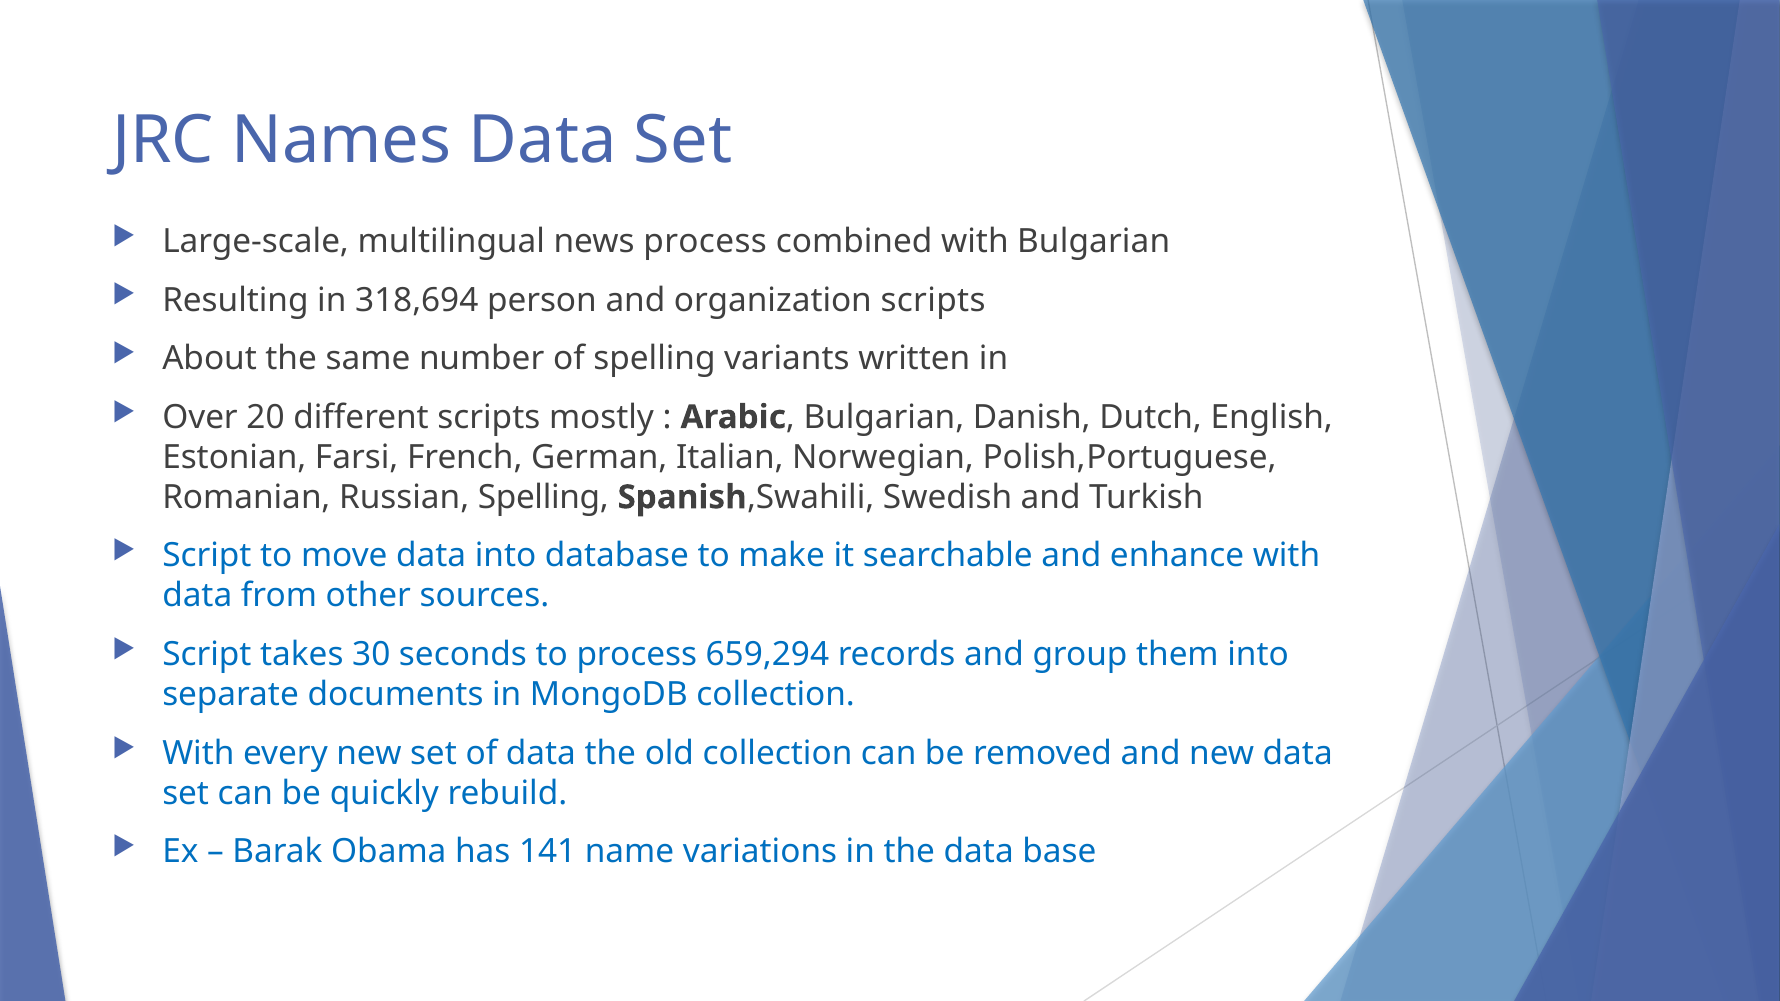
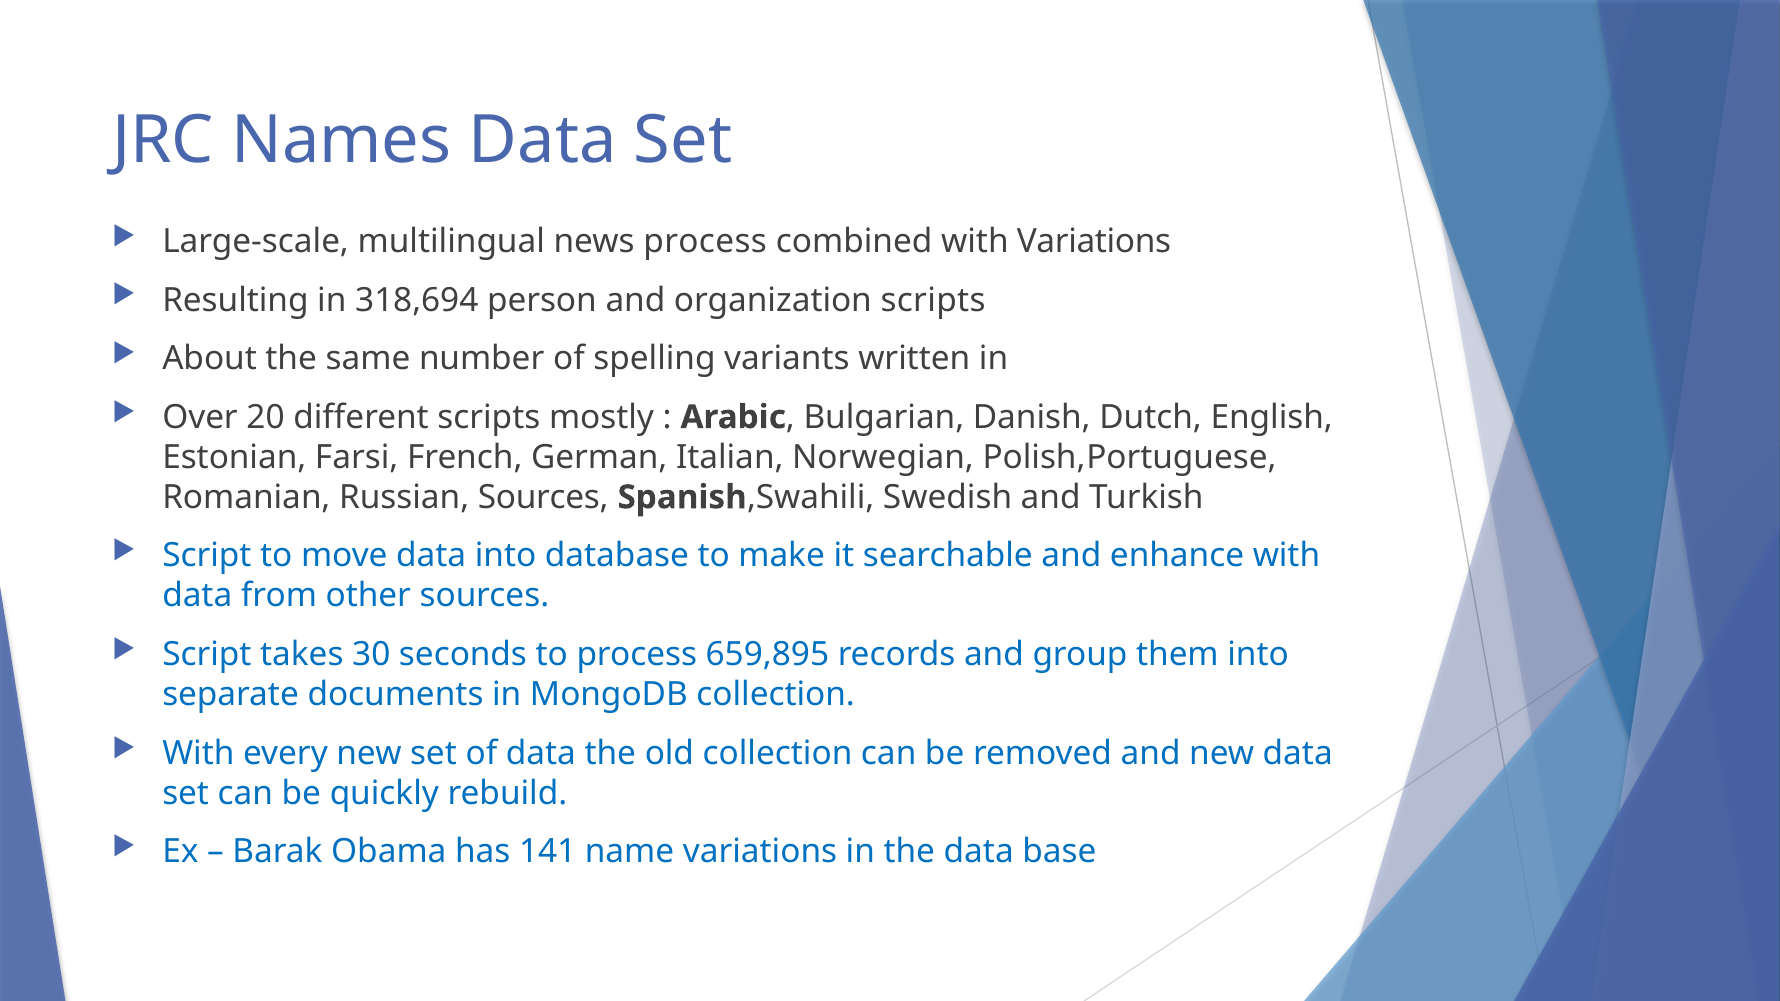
with Bulgarian: Bulgarian -> Variations
Russian Spelling: Spelling -> Sources
659,294: 659,294 -> 659,895
